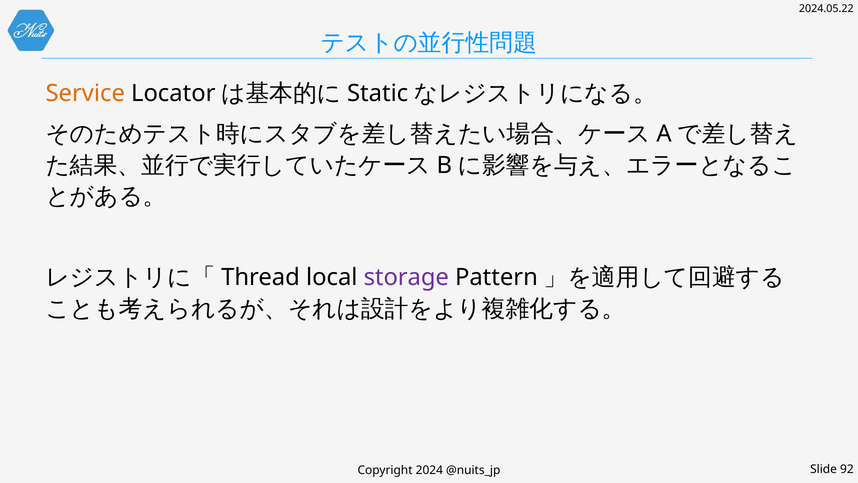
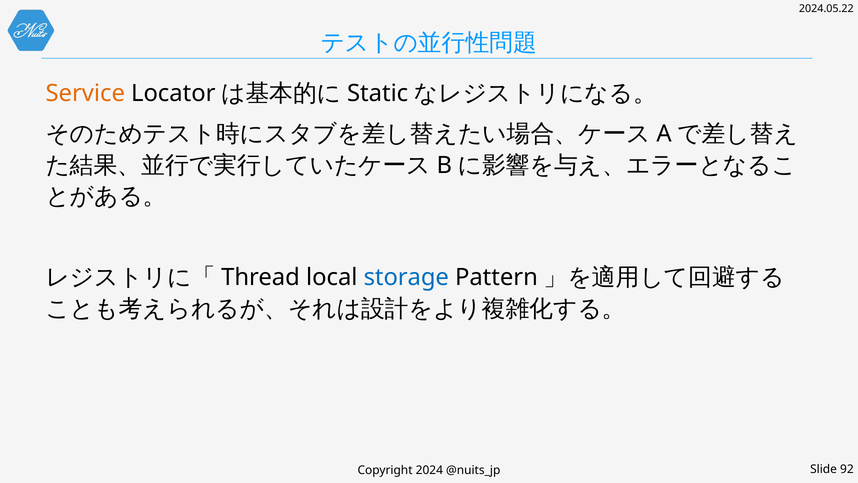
storage colour: purple -> blue
